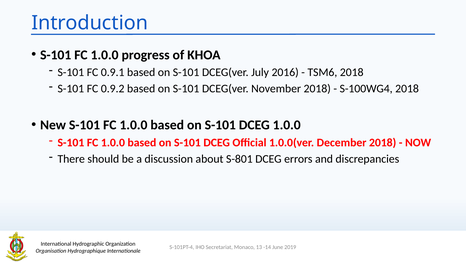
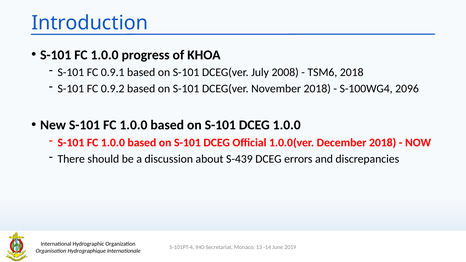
2016: 2016 -> 2008
S-100WG4 2018: 2018 -> 2096
S-801: S-801 -> S-439
